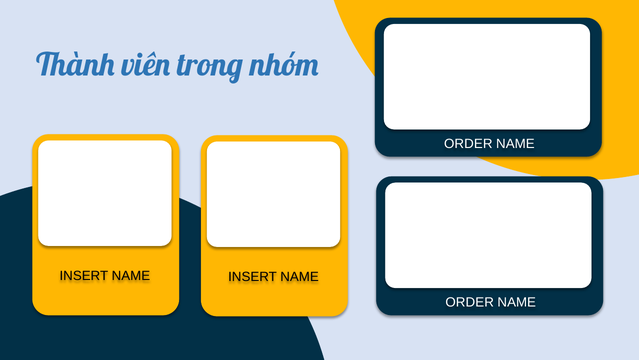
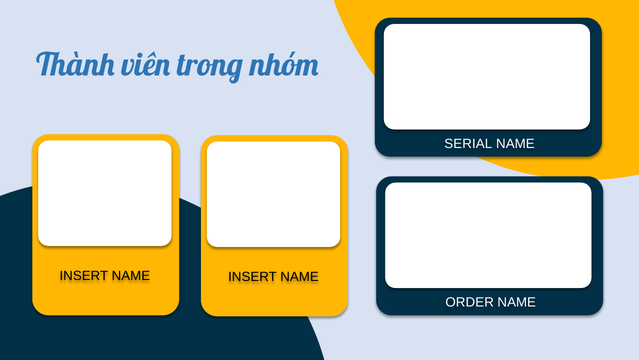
ORDER at (468, 144): ORDER -> SERIAL
